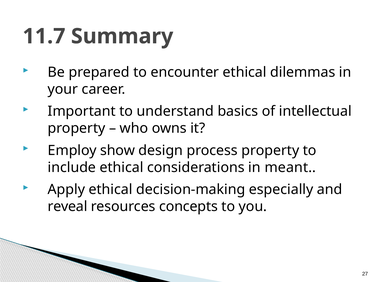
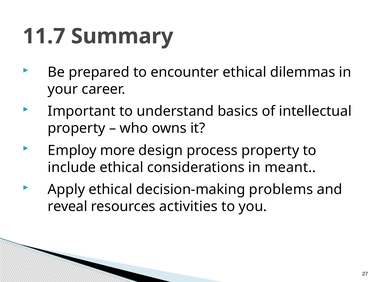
show: show -> more
especially: especially -> problems
concepts: concepts -> activities
